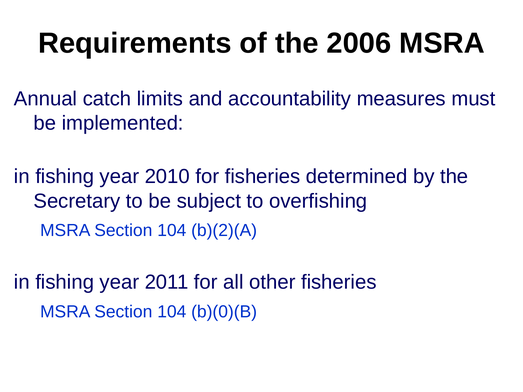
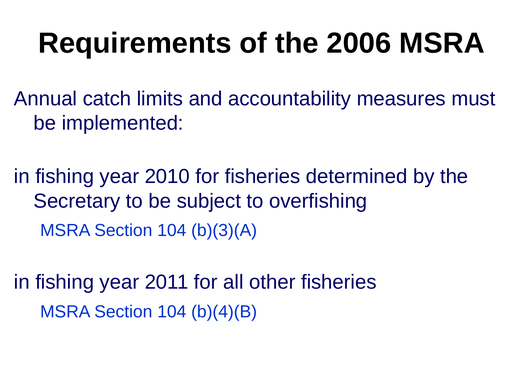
b)(2)(A: b)(2)(A -> b)(3)(A
b)(0)(B: b)(0)(B -> b)(4)(B
